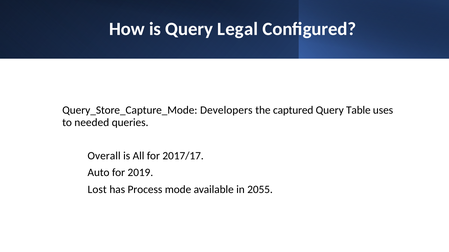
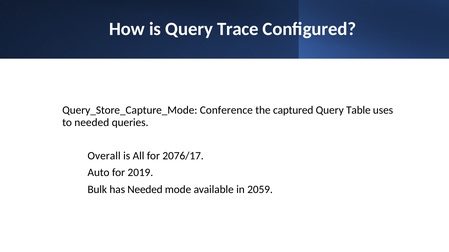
Legal: Legal -> Trace
Developers: Developers -> Conference
2017/17: 2017/17 -> 2076/17
Lost: Lost -> Bulk
has Process: Process -> Needed
2055: 2055 -> 2059
